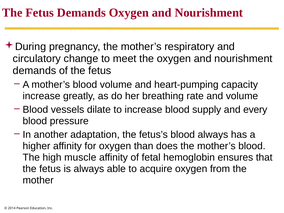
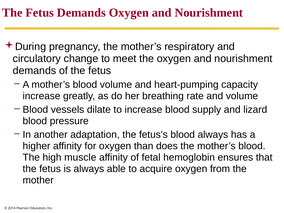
every: every -> lizard
